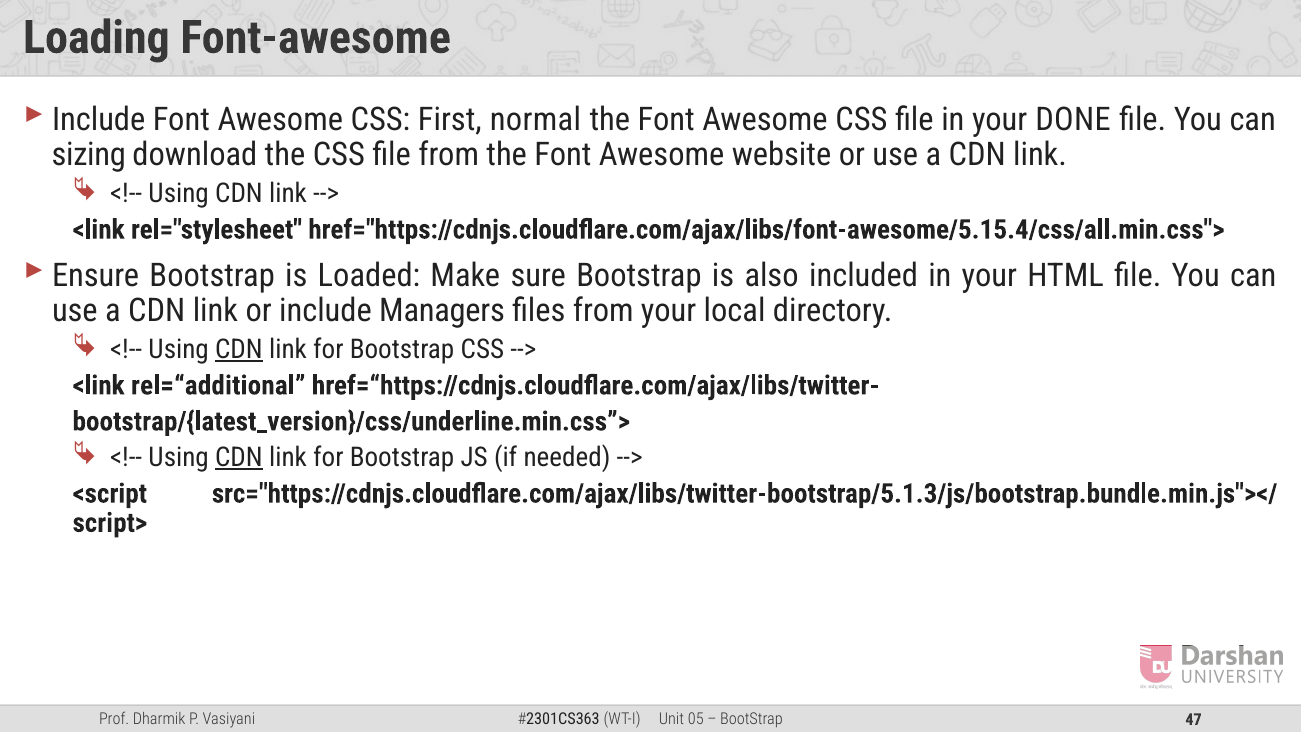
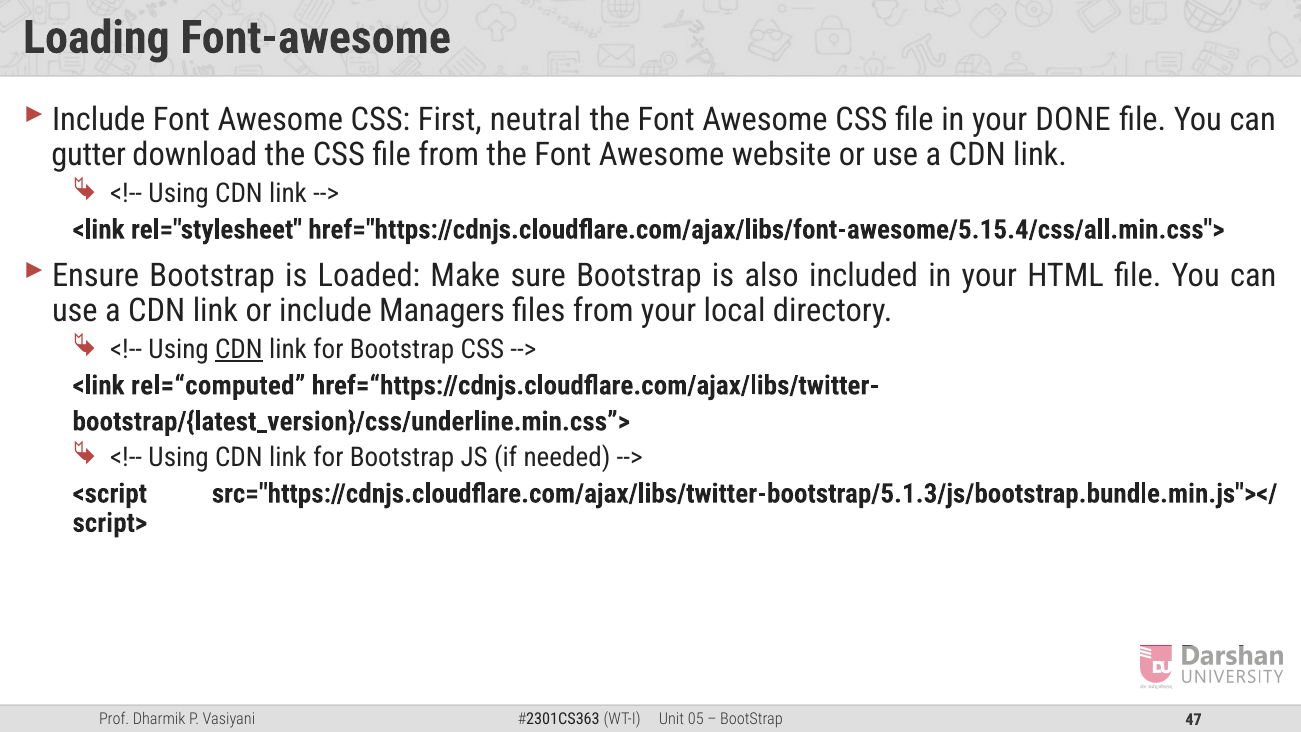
normal: normal -> neutral
sizing: sizing -> gutter
rel=“additional: rel=“additional -> rel=“computed
CDN at (239, 457) underline: present -> none
